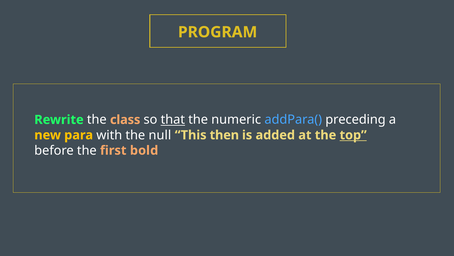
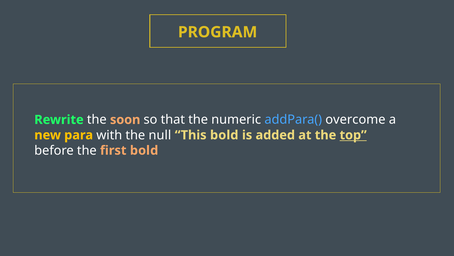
class: class -> soon
that underline: present -> none
preceding: preceding -> overcome
This then: then -> bold
